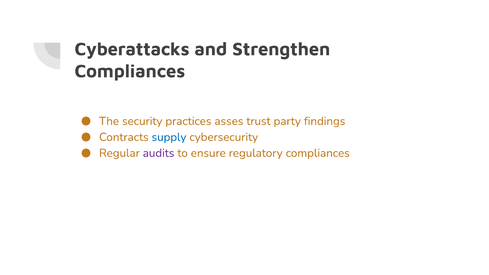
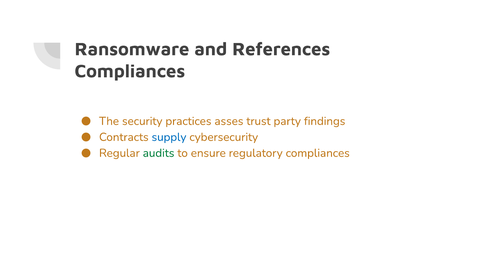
Cyberattacks: Cyberattacks -> Ransomware
Strengthen: Strengthen -> References
audits colour: purple -> green
